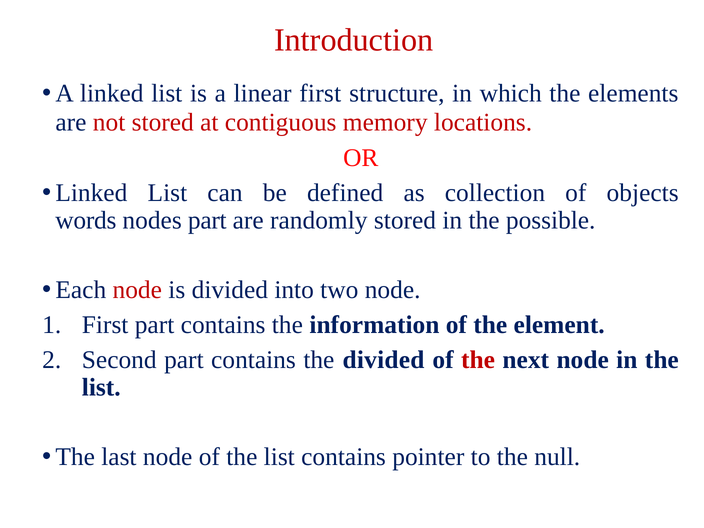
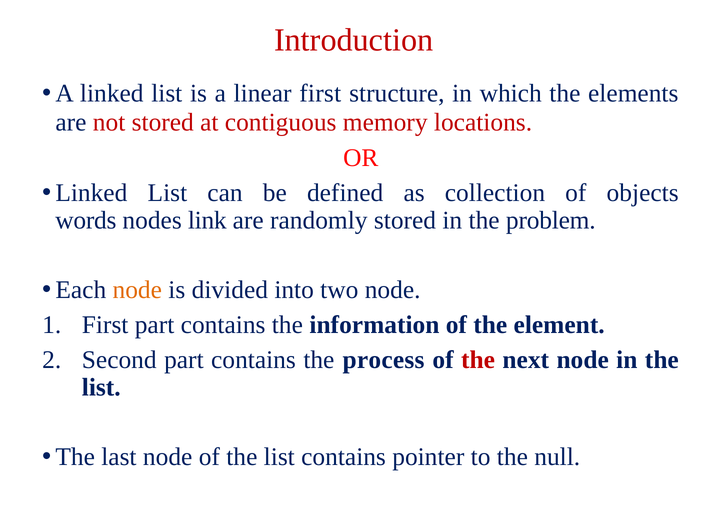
nodes part: part -> link
possible: possible -> problem
node at (137, 290) colour: red -> orange
the divided: divided -> process
